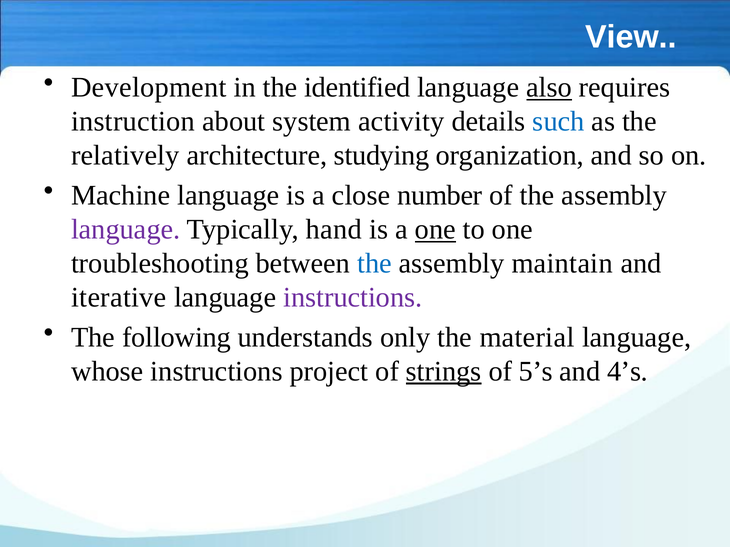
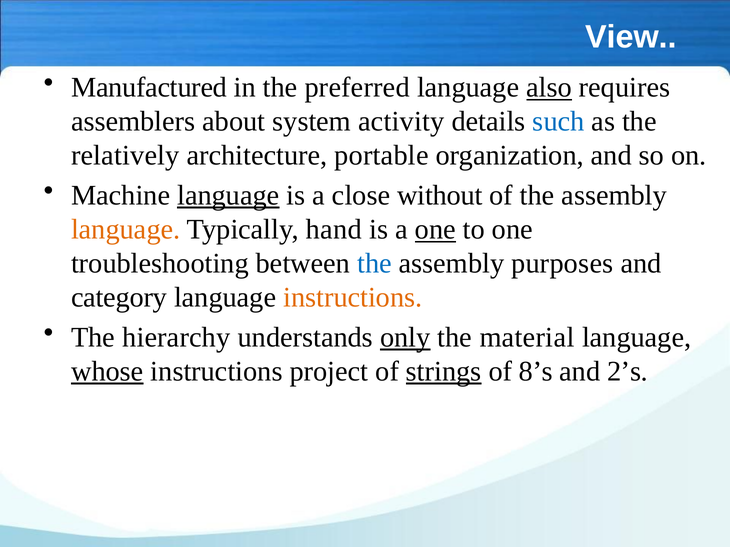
Development: Development -> Manufactured
identified: identified -> preferred
instruction: instruction -> assemblers
studying: studying -> portable
language at (228, 196) underline: none -> present
number: number -> without
language at (126, 230) colour: purple -> orange
maintain: maintain -> purposes
iterative: iterative -> category
instructions at (353, 298) colour: purple -> orange
following: following -> hierarchy
only underline: none -> present
whose underline: none -> present
5’s: 5’s -> 8’s
4’s: 4’s -> 2’s
